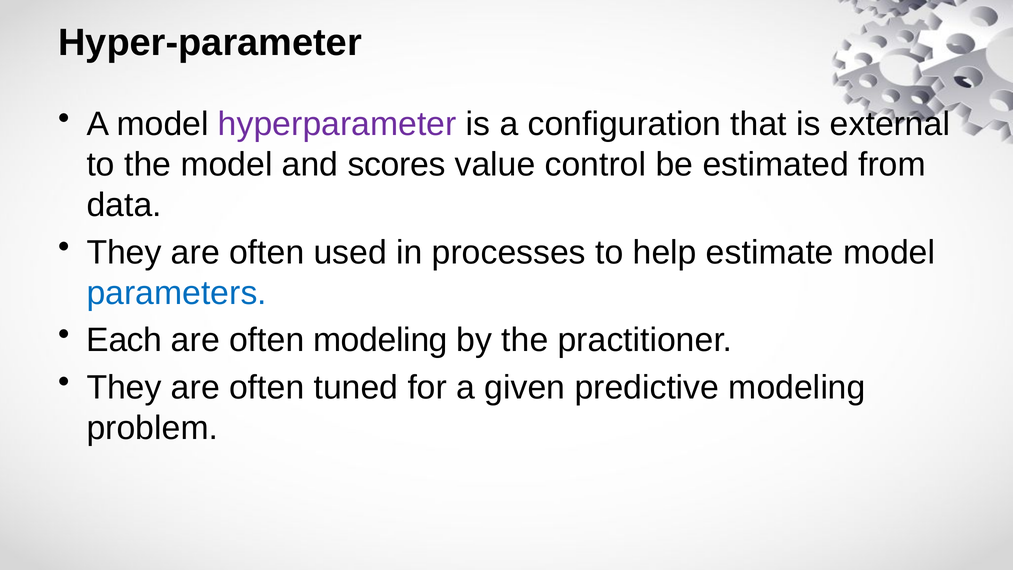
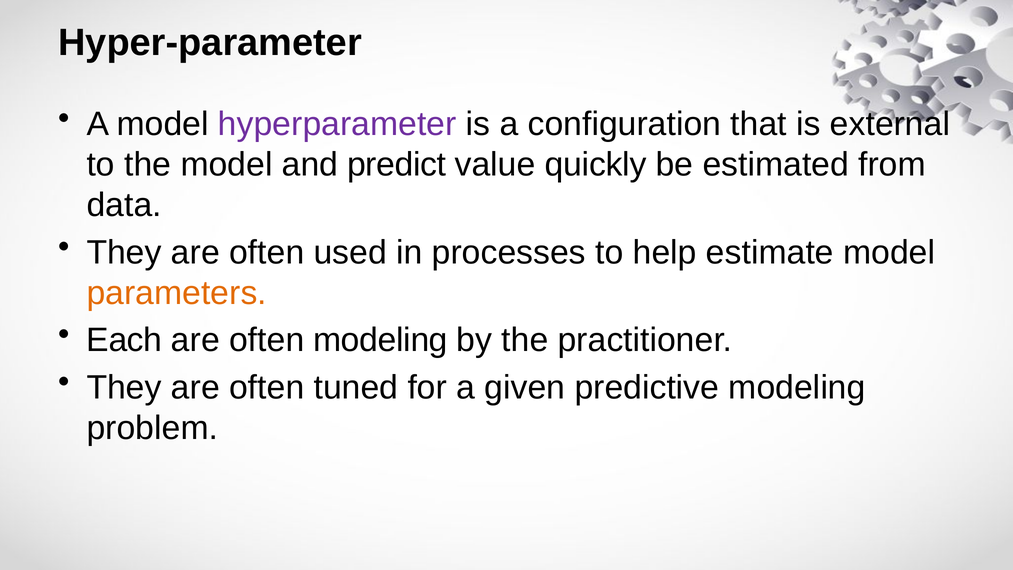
scores: scores -> predict
control: control -> quickly
parameters colour: blue -> orange
